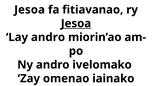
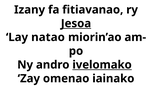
Jesoa at (30, 10): Jesoa -> Izany
Lay andro: andro -> natao
ivelomako underline: none -> present
